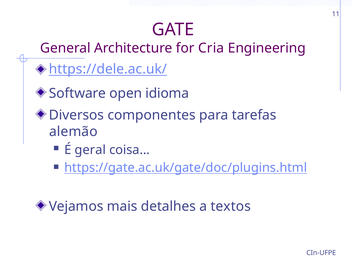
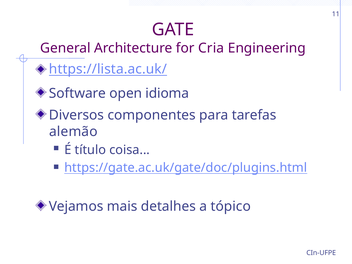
https://dele.ac.uk/: https://dele.ac.uk/ -> https://lista.ac.uk/
geral: geral -> título
textos: textos -> tópico
